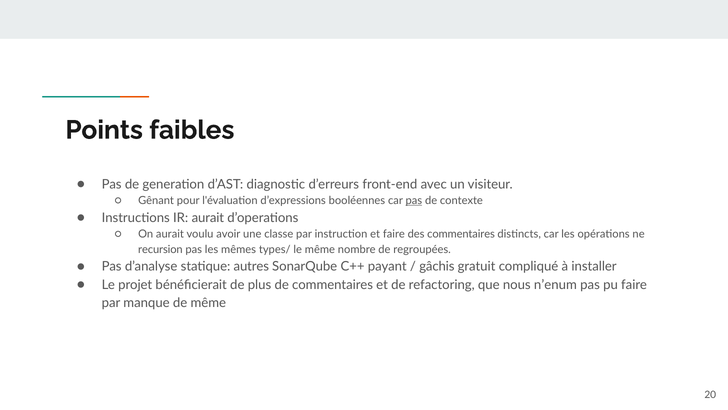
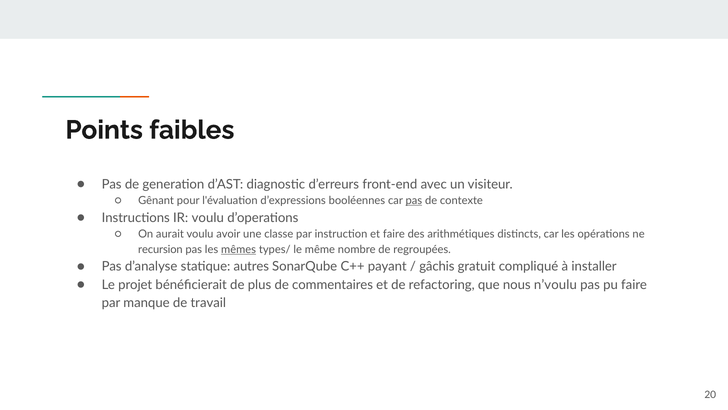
IR aurait: aurait -> voulu
des commentaires: commentaires -> arithmétiques
mêmes underline: none -> present
n’enum: n’enum -> n’voulu
de même: même -> travail
